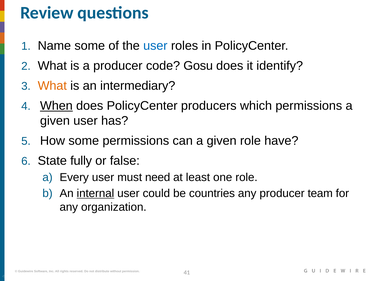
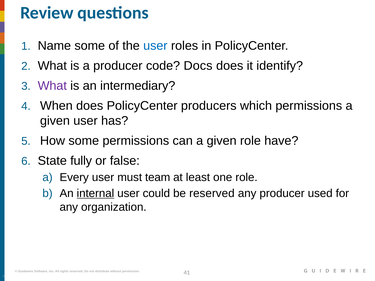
Gosu: Gosu -> Docs
What at (52, 86) colour: orange -> purple
When underline: present -> none
need: need -> team
be countries: countries -> reserved
team: team -> used
